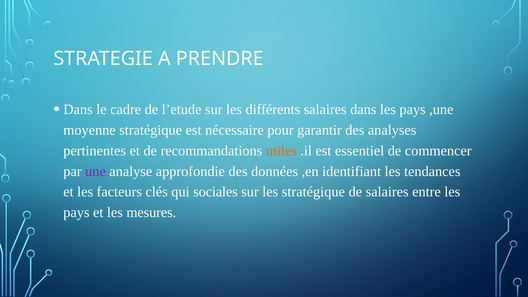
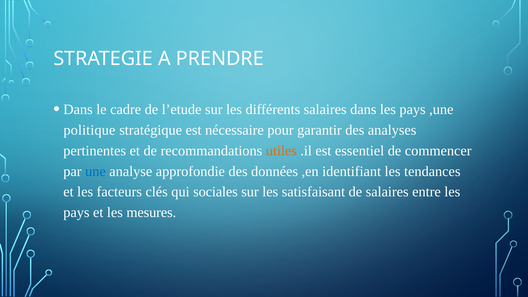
moyenne: moyenne -> politique
une colour: purple -> blue
les stratégique: stratégique -> satisfaisant
